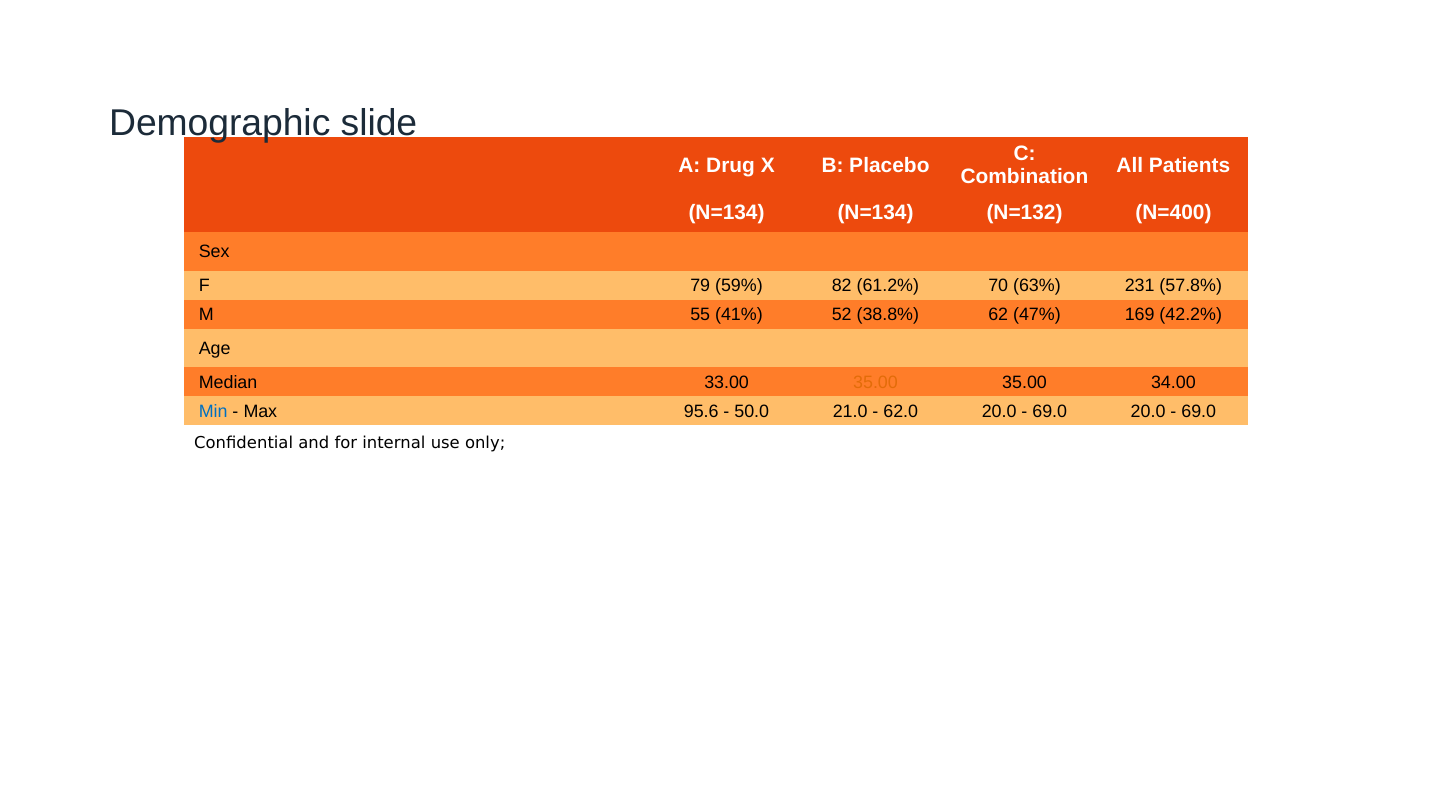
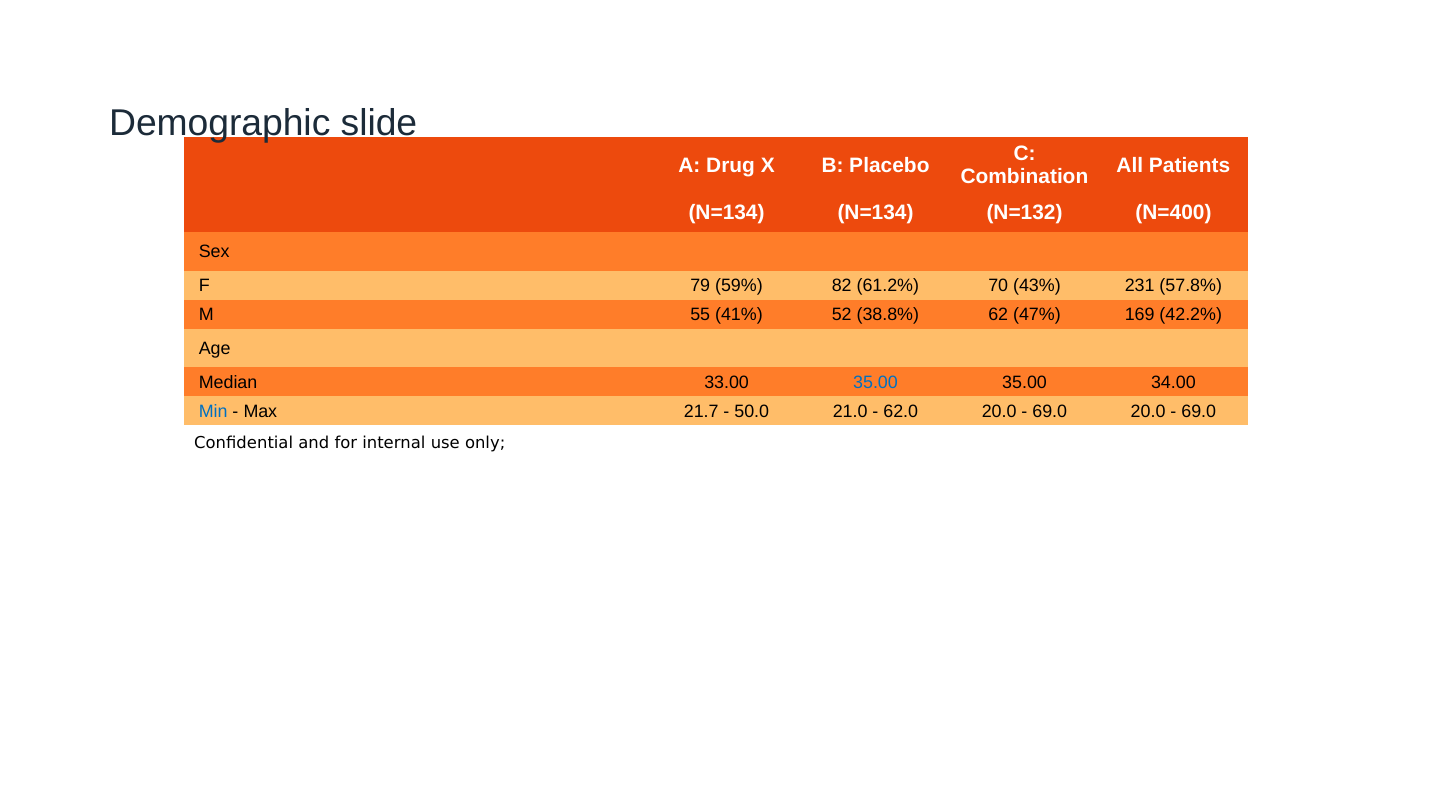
63%: 63% -> 43%
35.00 at (876, 383) colour: orange -> blue
95.6: 95.6 -> 21.7
